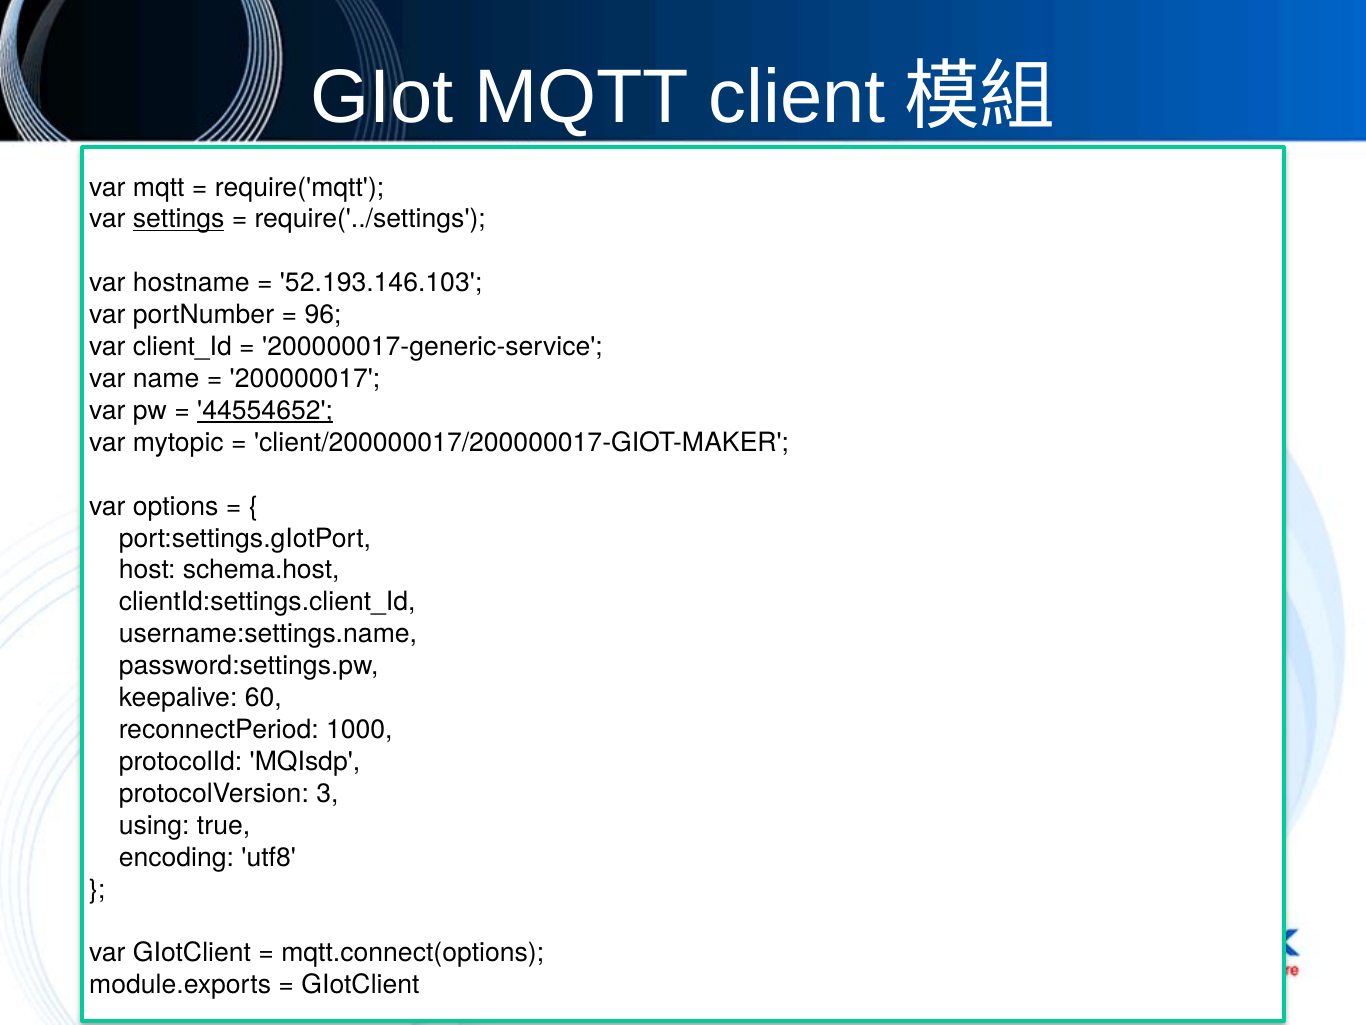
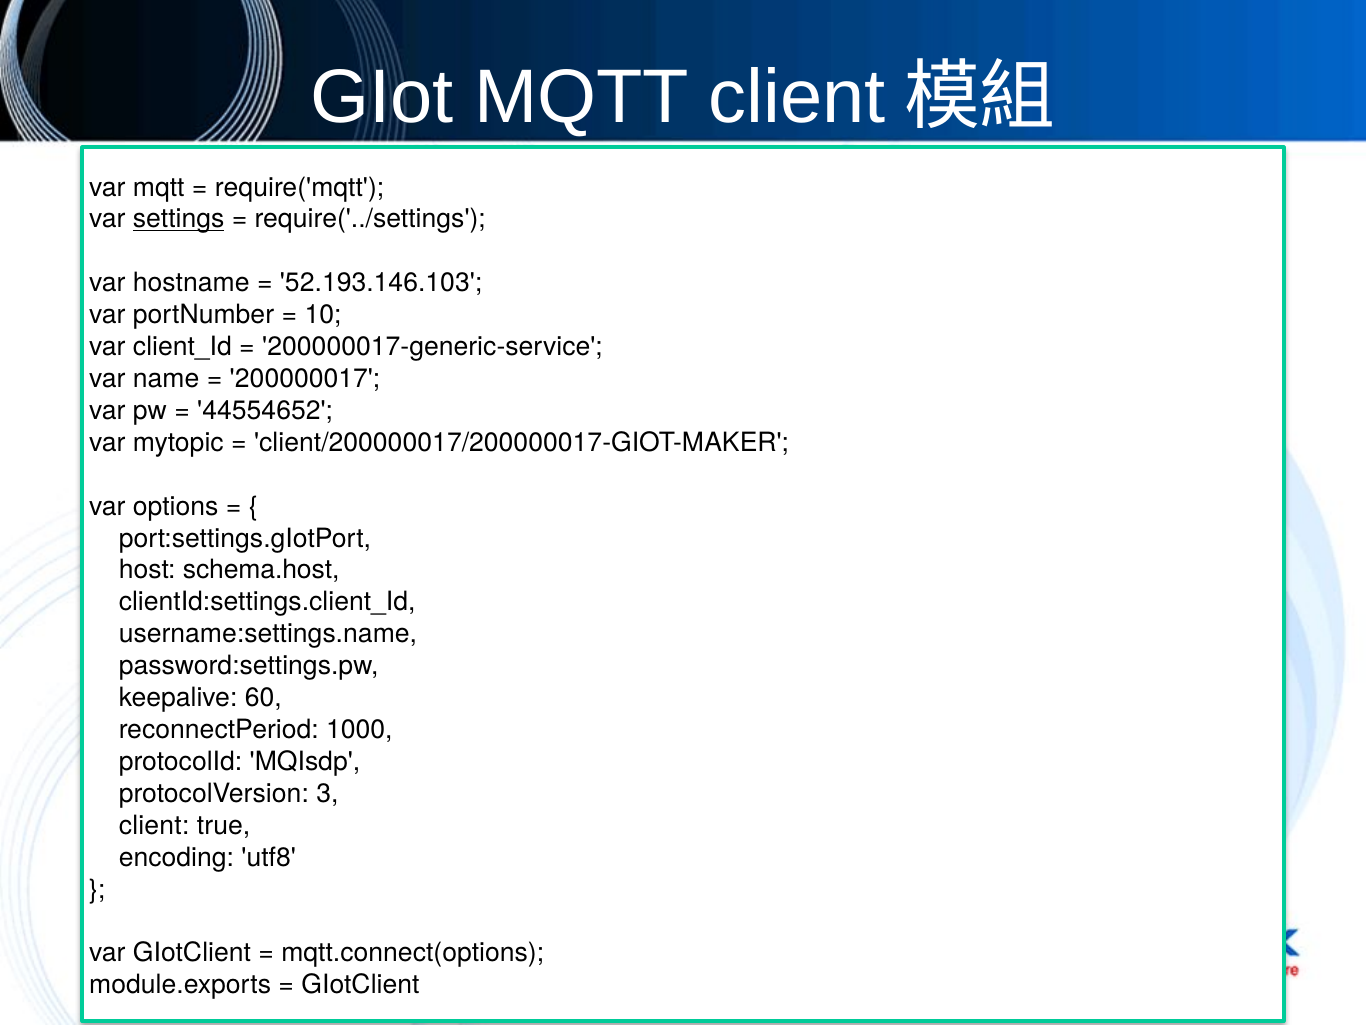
96: 96 -> 10
44554652 underline: present -> none
using at (154, 825): using -> client
